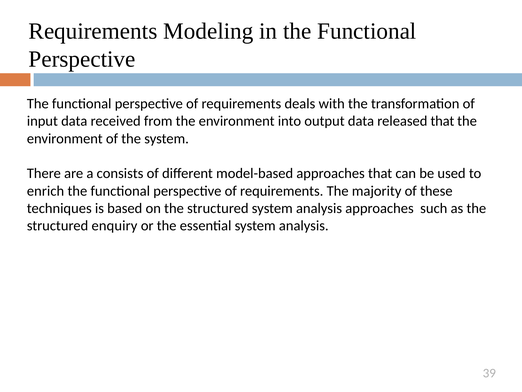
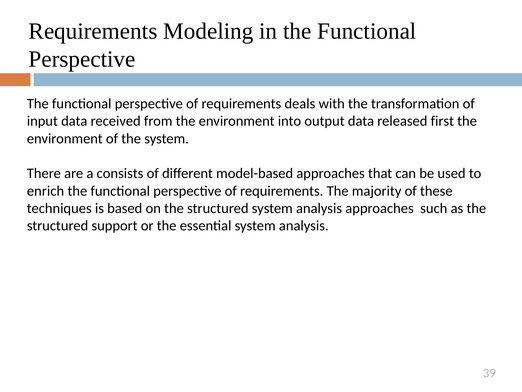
released that: that -> first
enquiry: enquiry -> support
